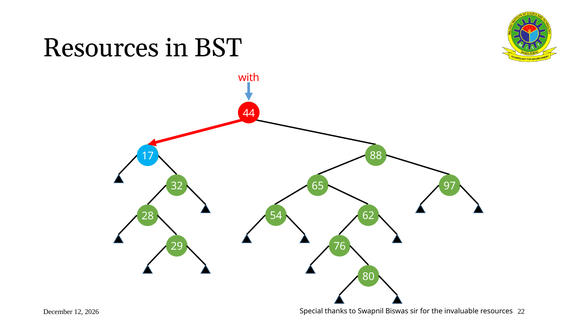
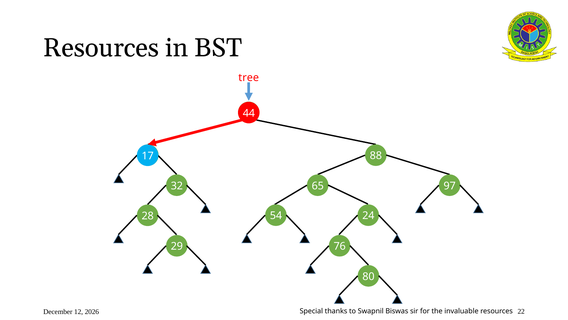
with: with -> tree
62: 62 -> 24
